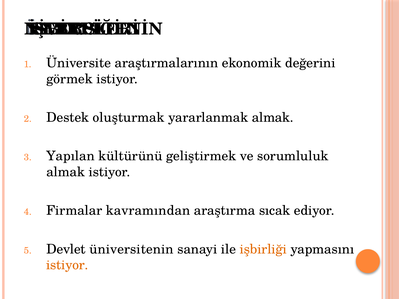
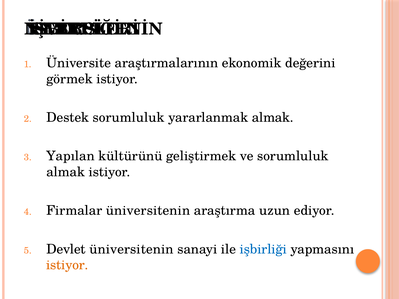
Destek oluşturmak: oluşturmak -> sorumluluk
Firmalar kavramından: kavramından -> üniversitenin
sıcak: sıcak -> uzun
işbirliği colour: orange -> blue
